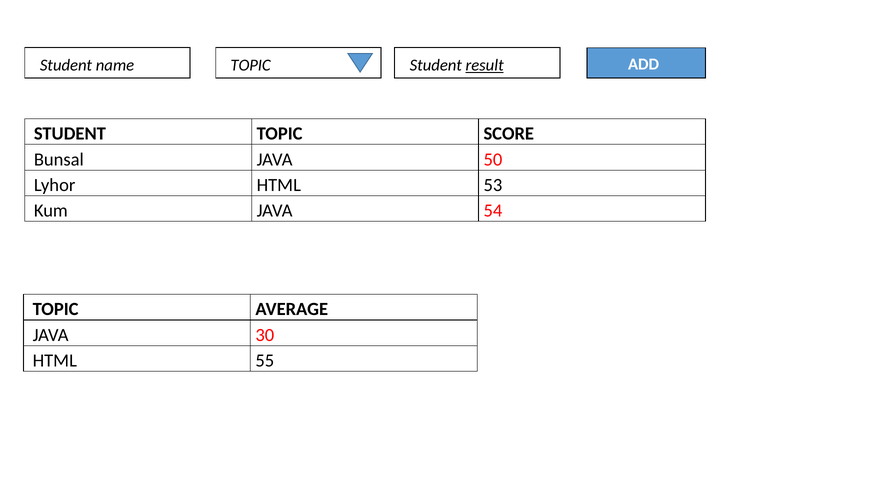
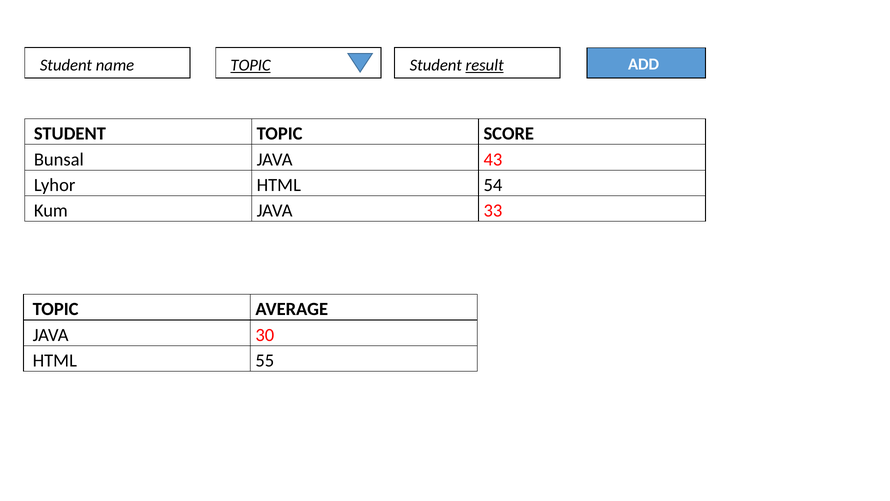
TOPIC at (251, 65) underline: none -> present
50: 50 -> 43
53: 53 -> 54
54: 54 -> 33
